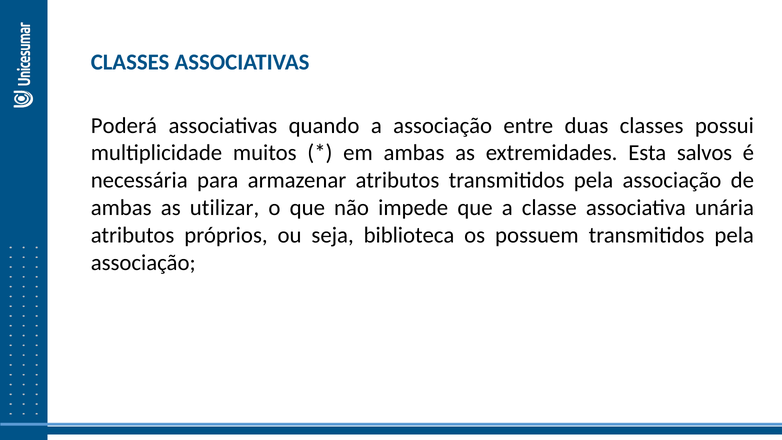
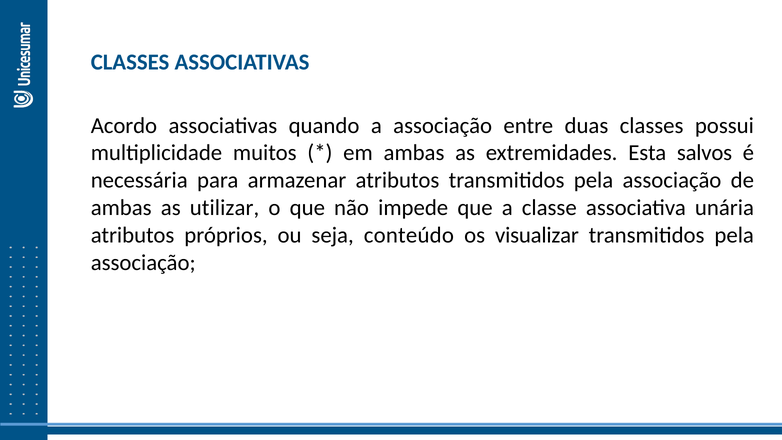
Poderá: Poderá -> Acordo
biblioteca: biblioteca -> conteúdo
possuem: possuem -> visualizar
